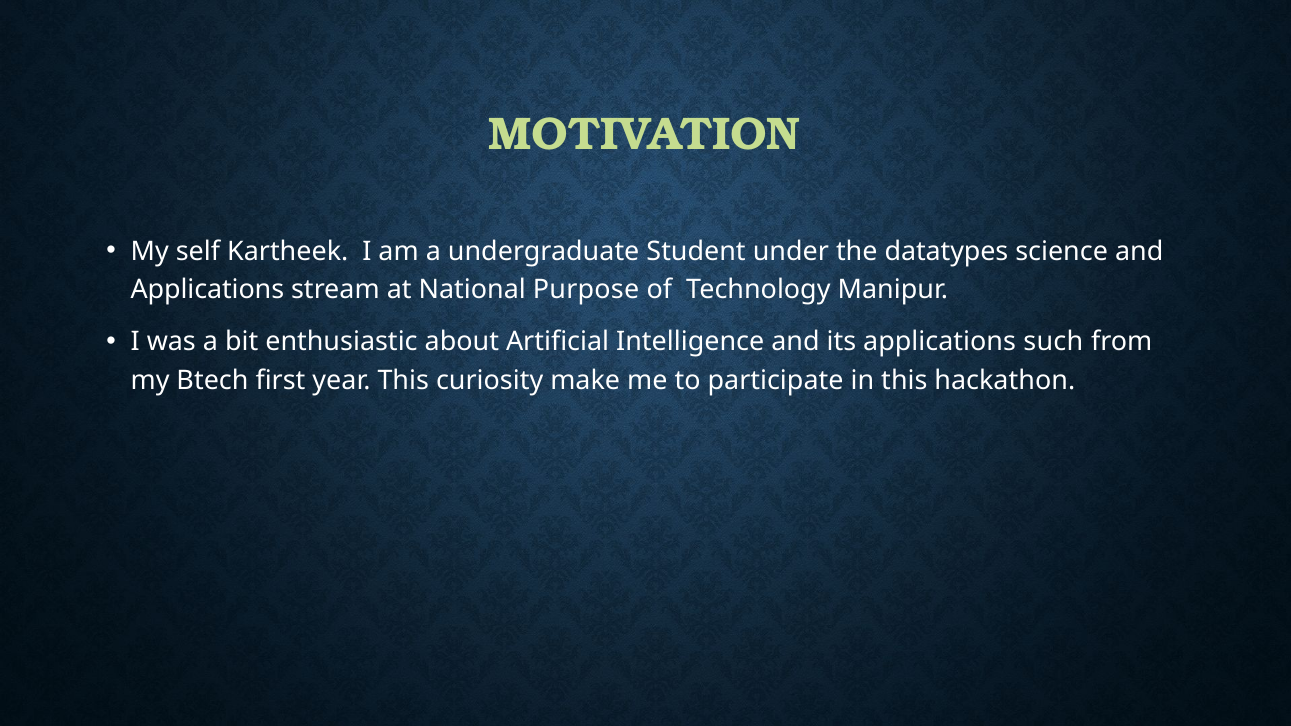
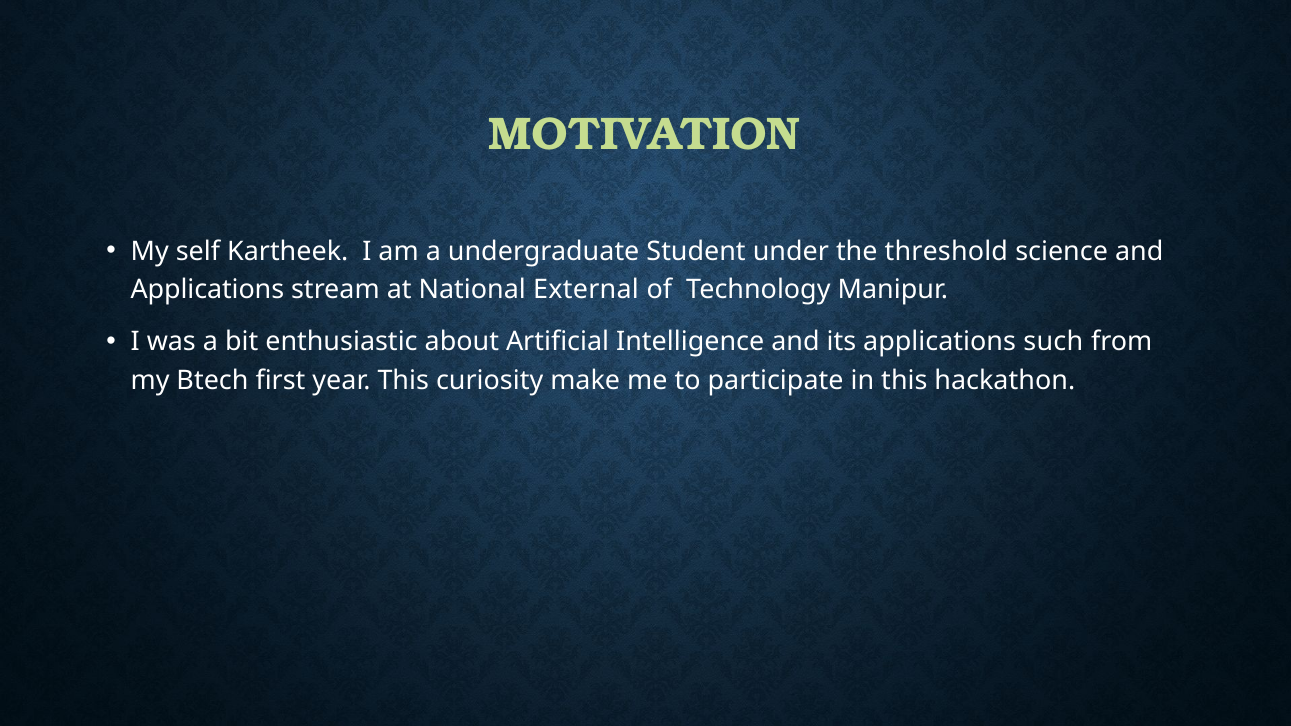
datatypes: datatypes -> threshold
Purpose: Purpose -> External
